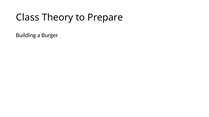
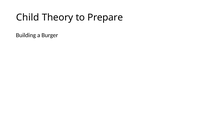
Class: Class -> Child
